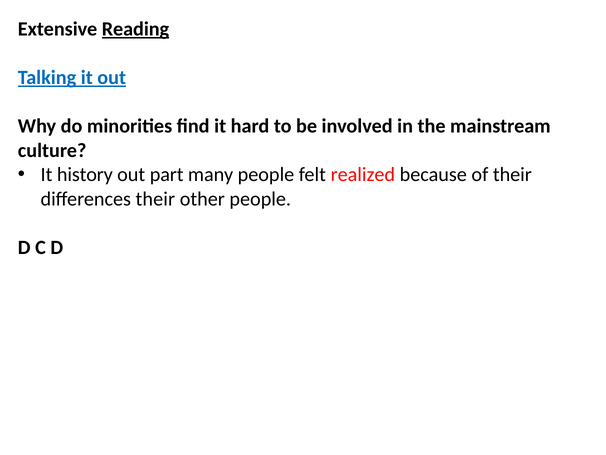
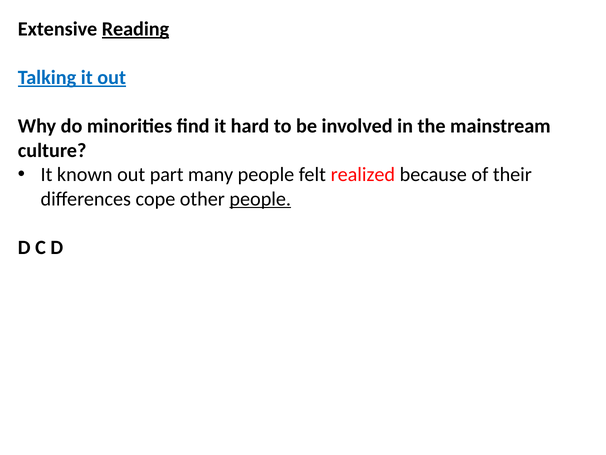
history: history -> known
differences their: their -> cope
people at (260, 199) underline: none -> present
